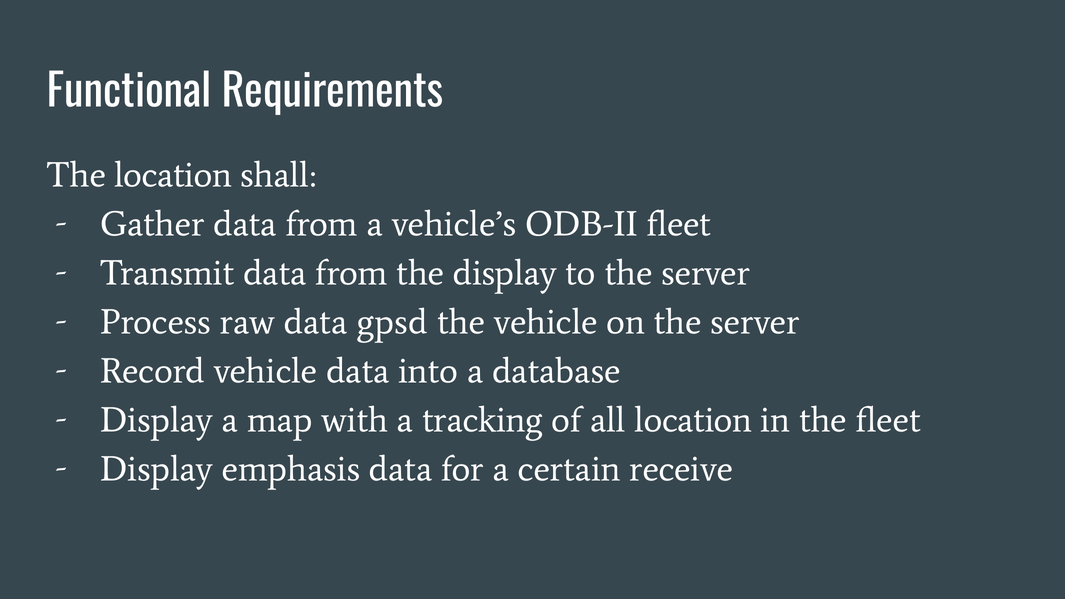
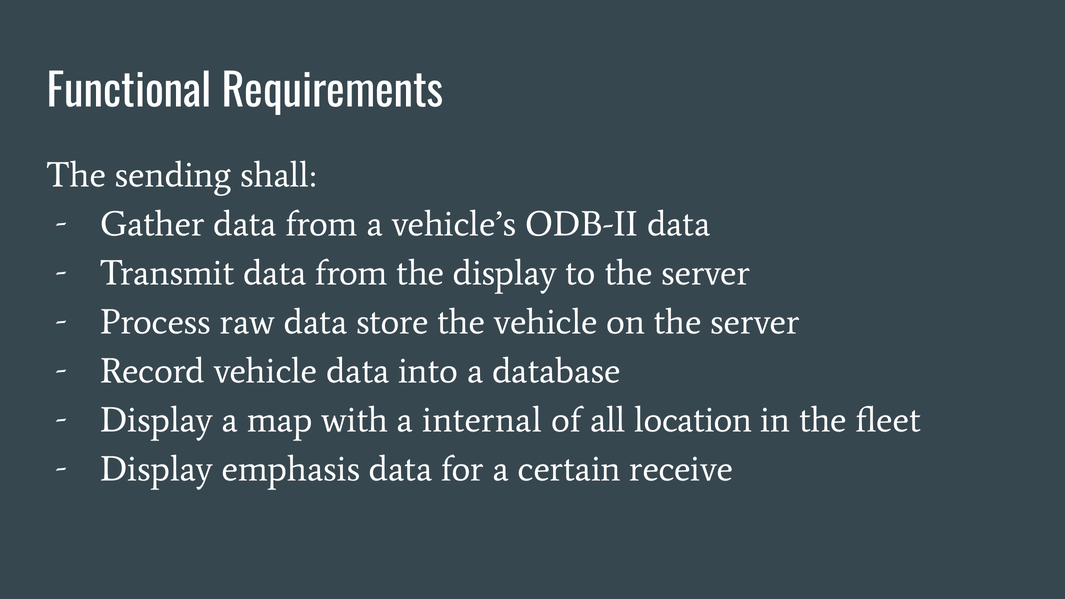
The location: location -> sending
ODB-II fleet: fleet -> data
gpsd: gpsd -> store
tracking: tracking -> internal
